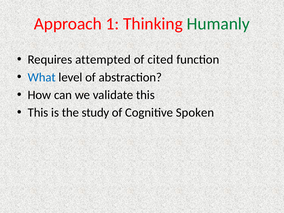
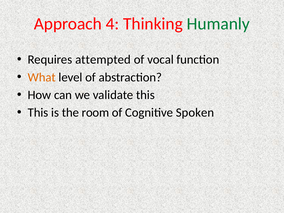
1: 1 -> 4
cited: cited -> vocal
What colour: blue -> orange
study: study -> room
